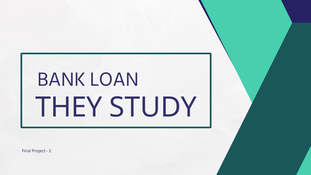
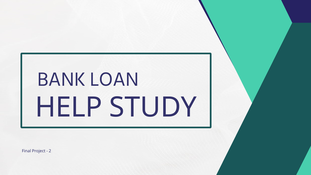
THEY: THEY -> HELP
